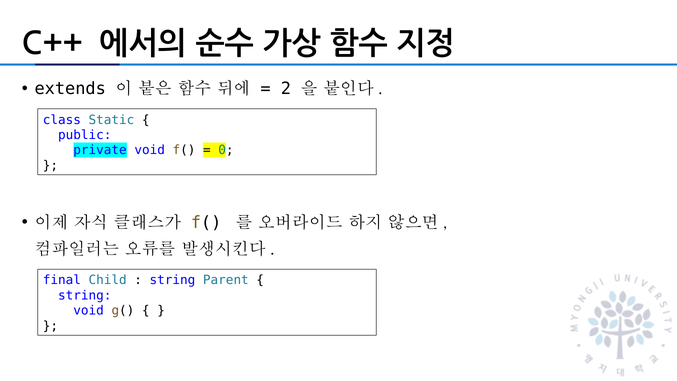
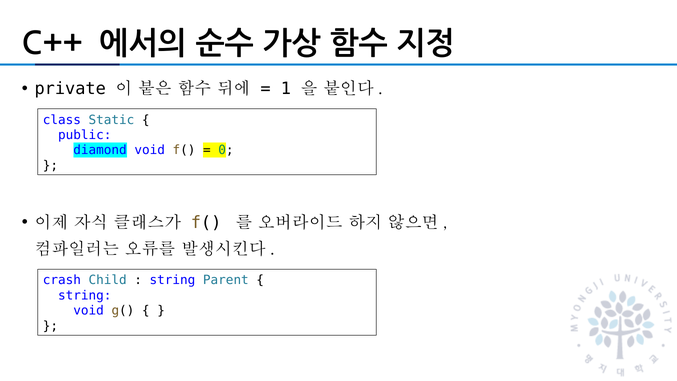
extends: extends -> private
2: 2 -> 1
private: private -> diamond
final: final -> crash
